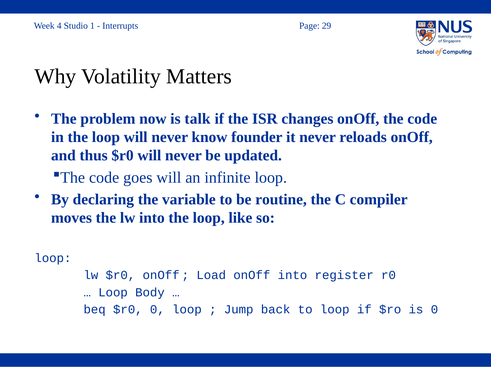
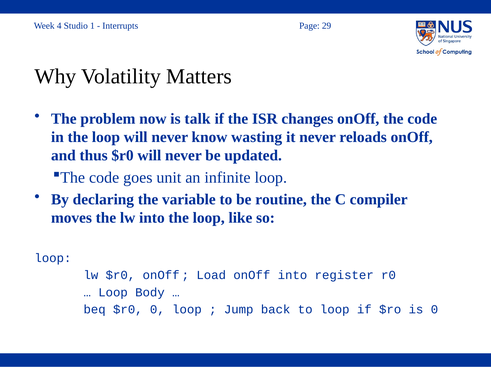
founder: founder -> wasting
goes will: will -> unit
